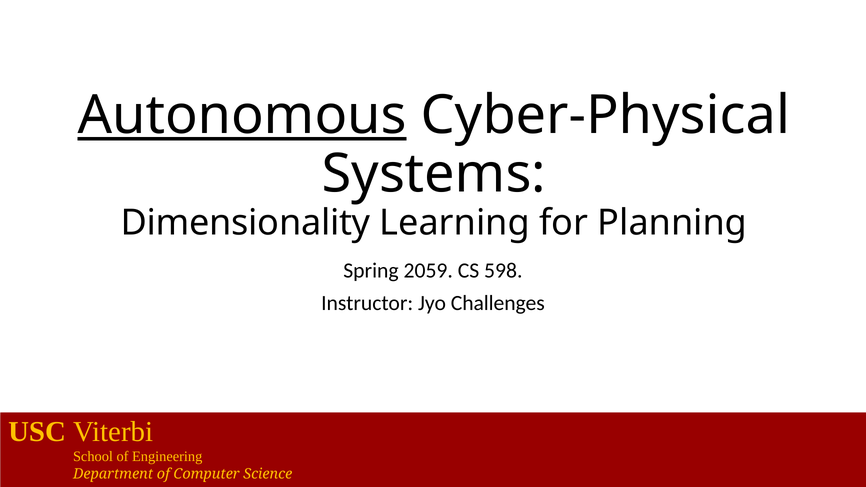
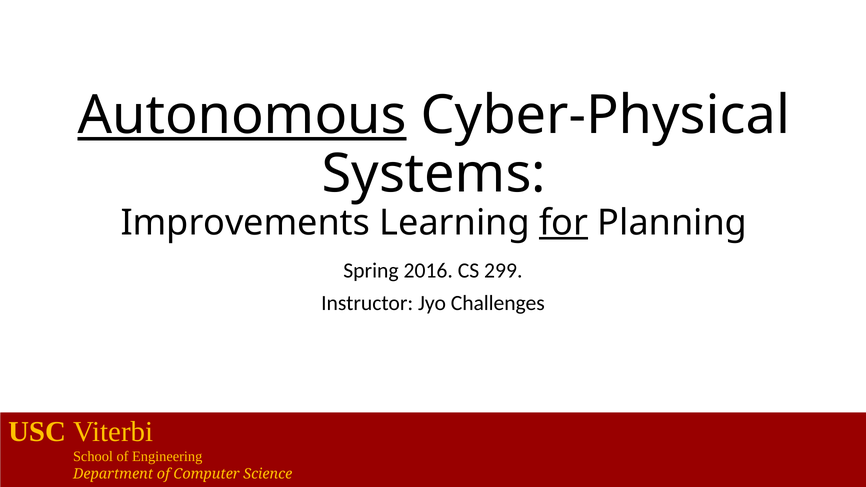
Dimensionality: Dimensionality -> Improvements
for underline: none -> present
2059: 2059 -> 2016
598: 598 -> 299
